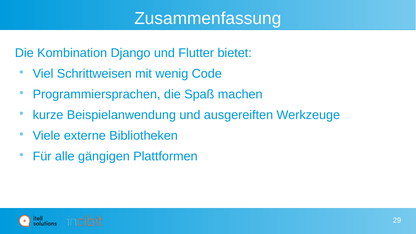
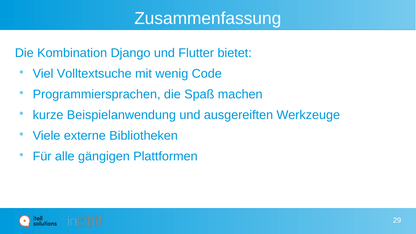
Schrittweisen: Schrittweisen -> Volltextsuche
